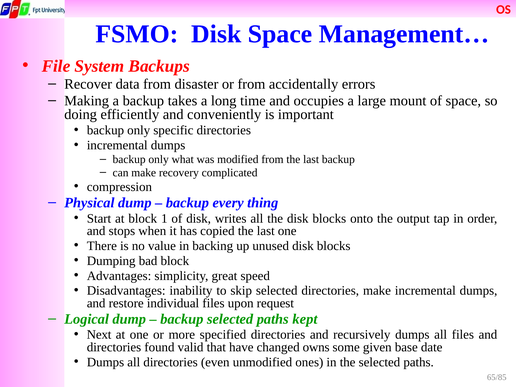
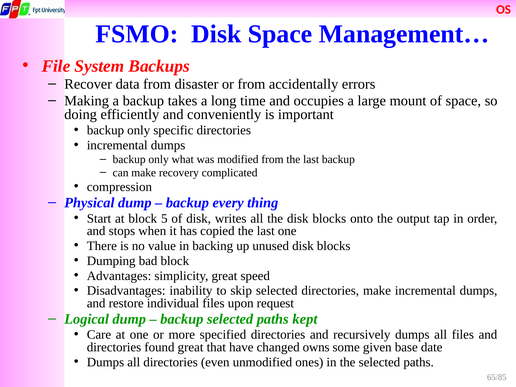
1: 1 -> 5
Next: Next -> Care
found valid: valid -> great
